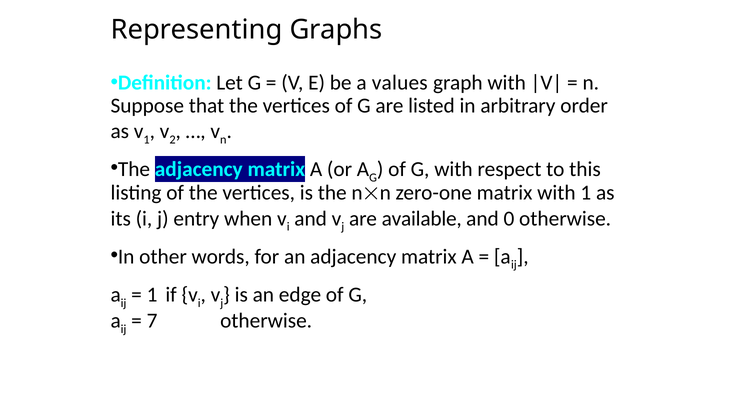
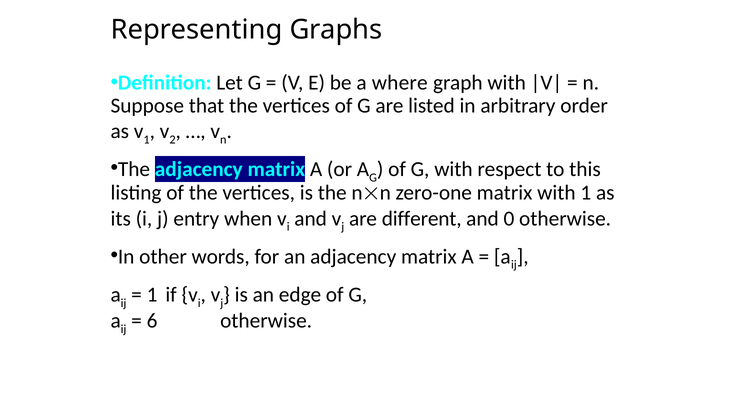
values: values -> where
available: available -> different
7: 7 -> 6
